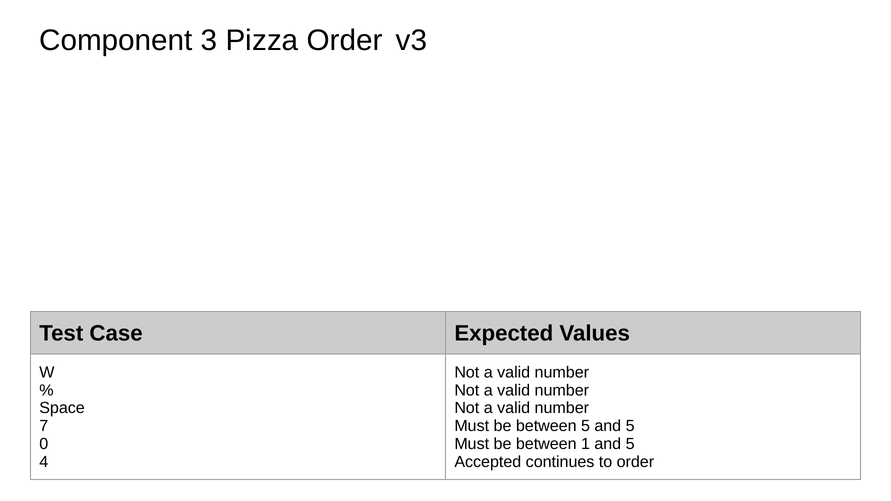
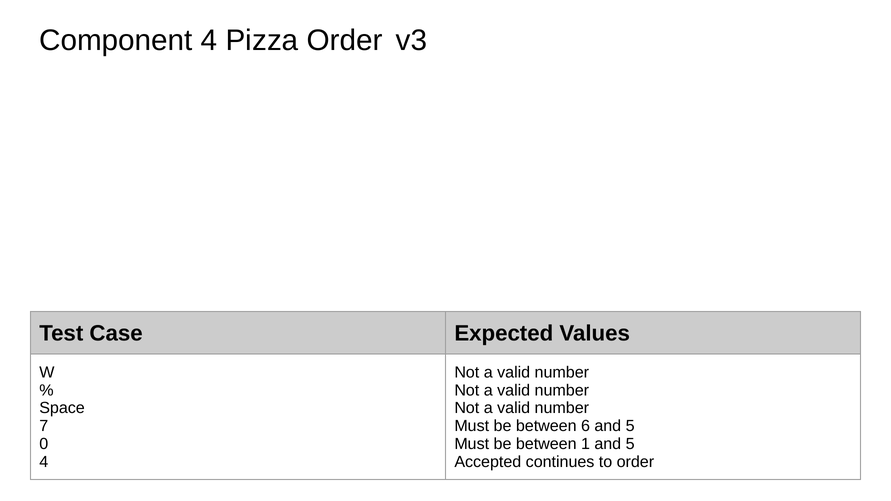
Component 3: 3 -> 4
between 5: 5 -> 6
